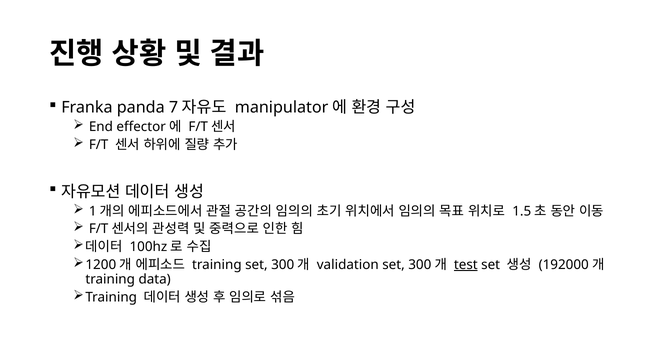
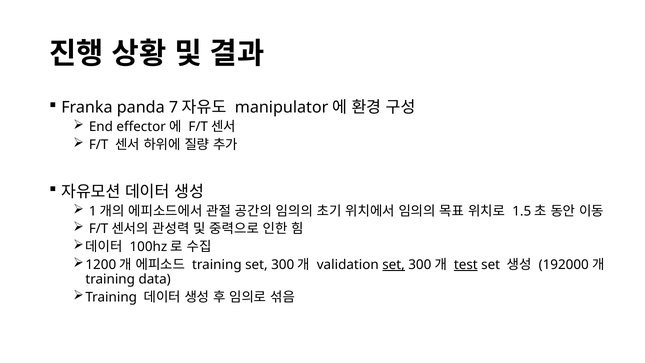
set at (394, 265) underline: none -> present
